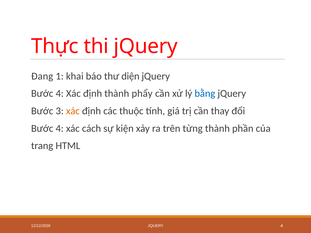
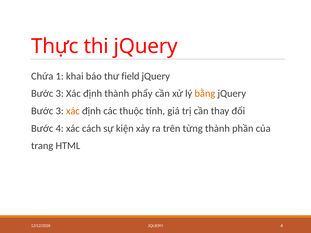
Đang: Đang -> Chứa
diện: diện -> field
4 at (60, 94): 4 -> 3
bằng colour: blue -> orange
